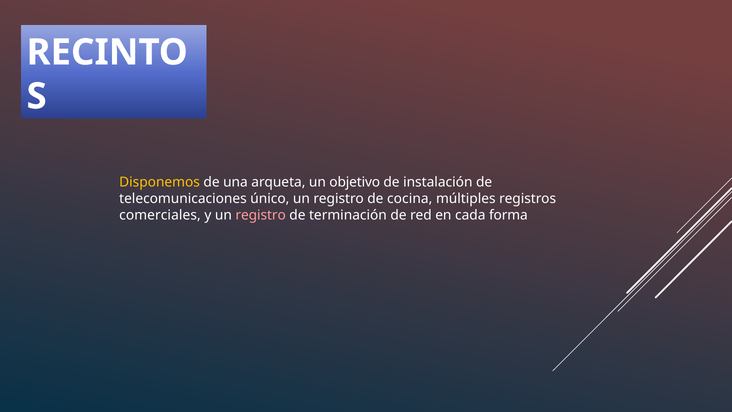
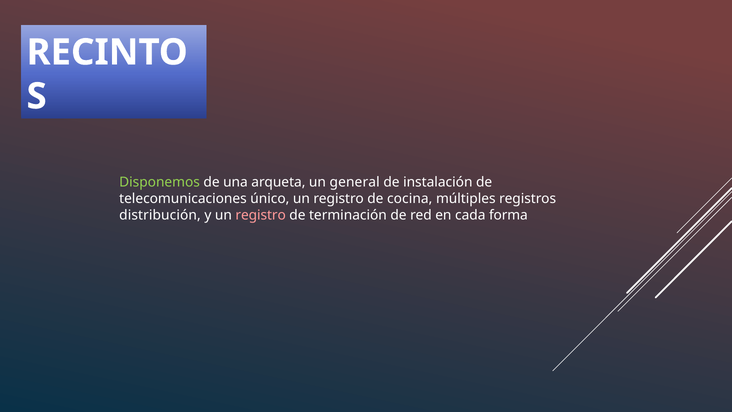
Disponemos colour: yellow -> light green
objetivo: objetivo -> general
comerciales: comerciales -> distribución
